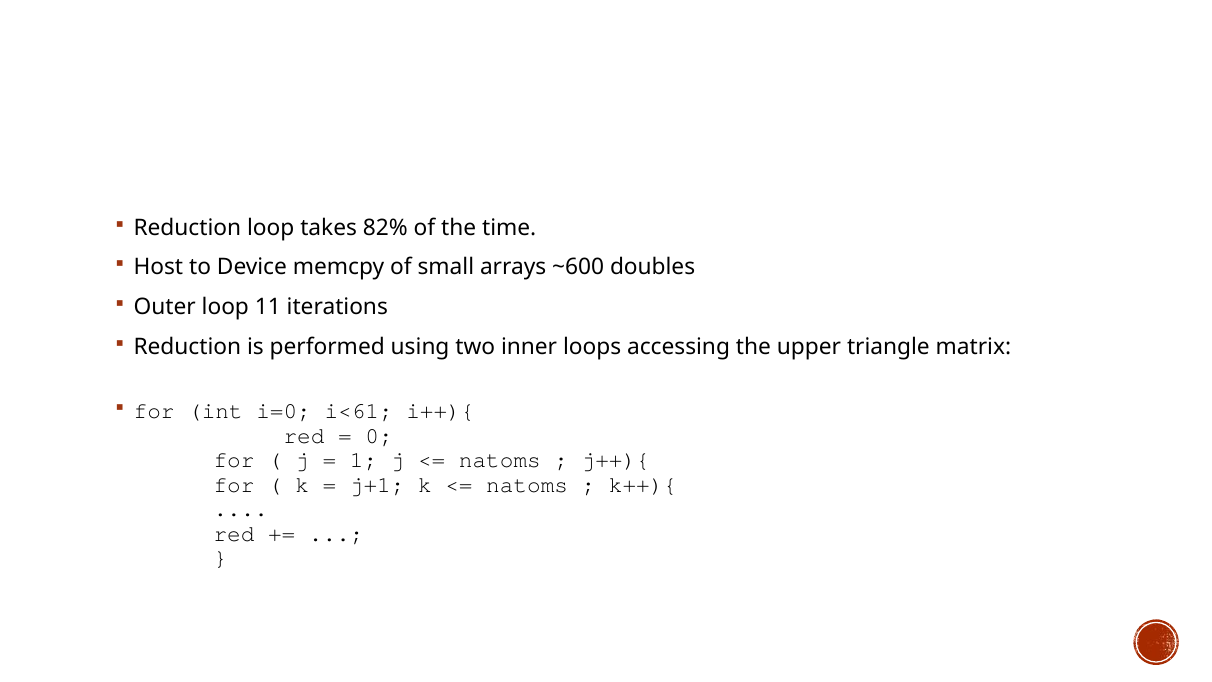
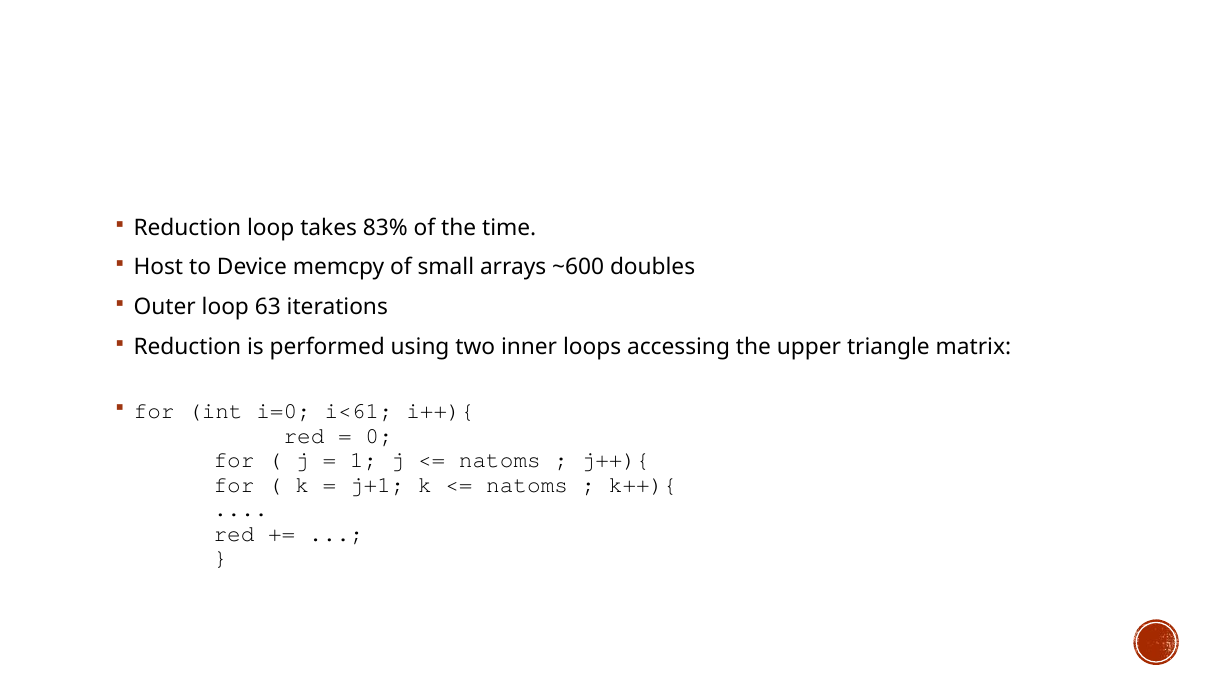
82%: 82% -> 83%
11: 11 -> 63
